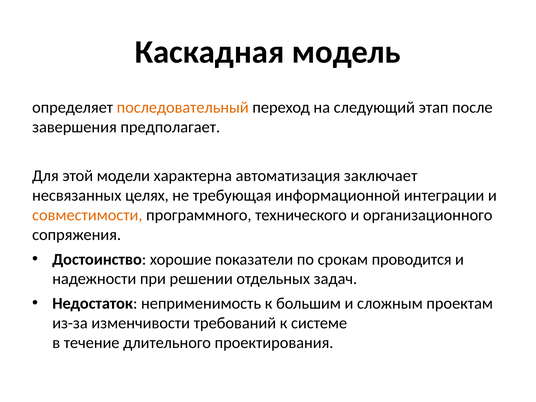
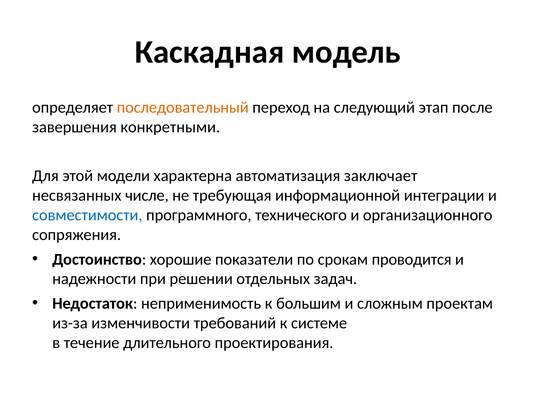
предполагает: предполагает -> конкретными
целях: целях -> числе
совместимости colour: orange -> blue
